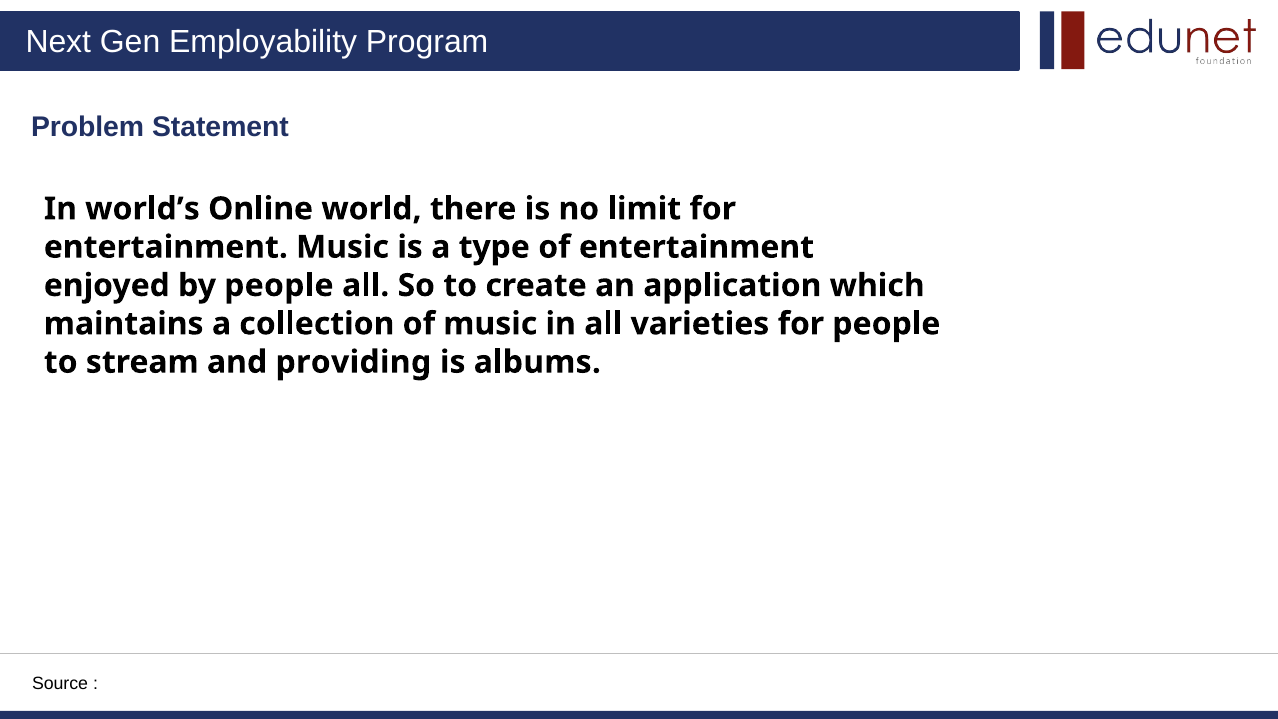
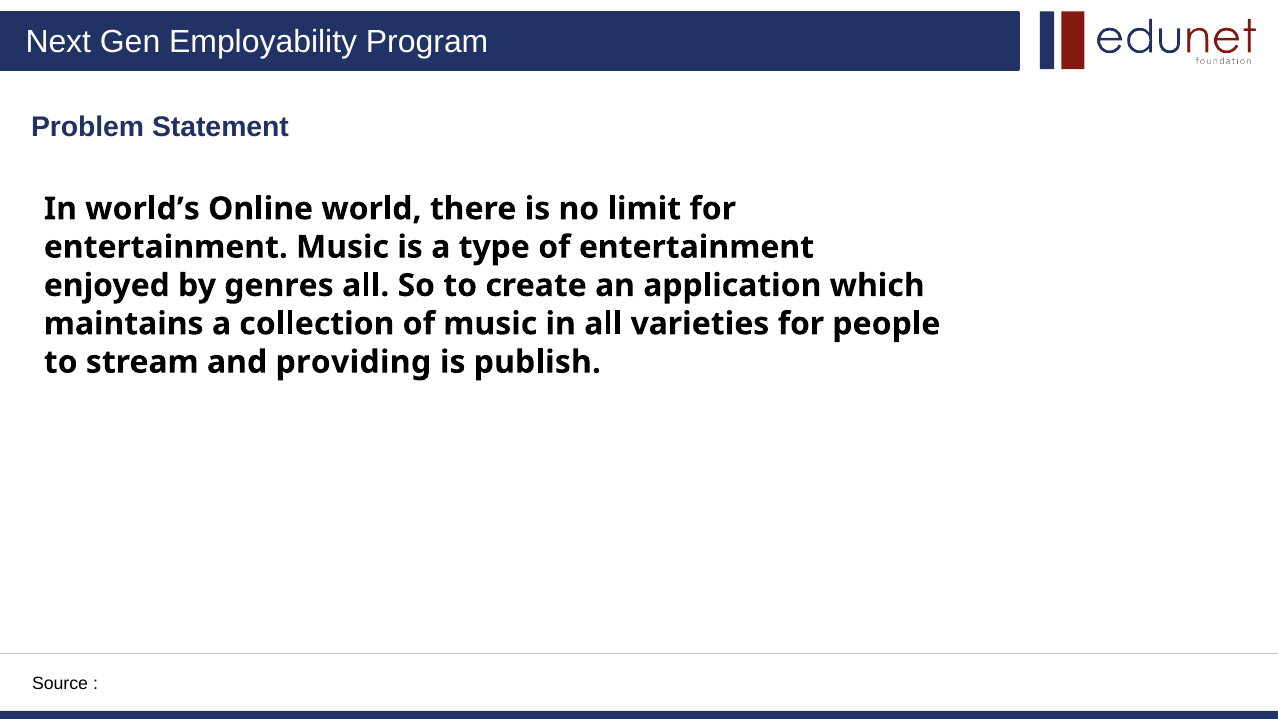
by people: people -> genres
albums: albums -> publish
